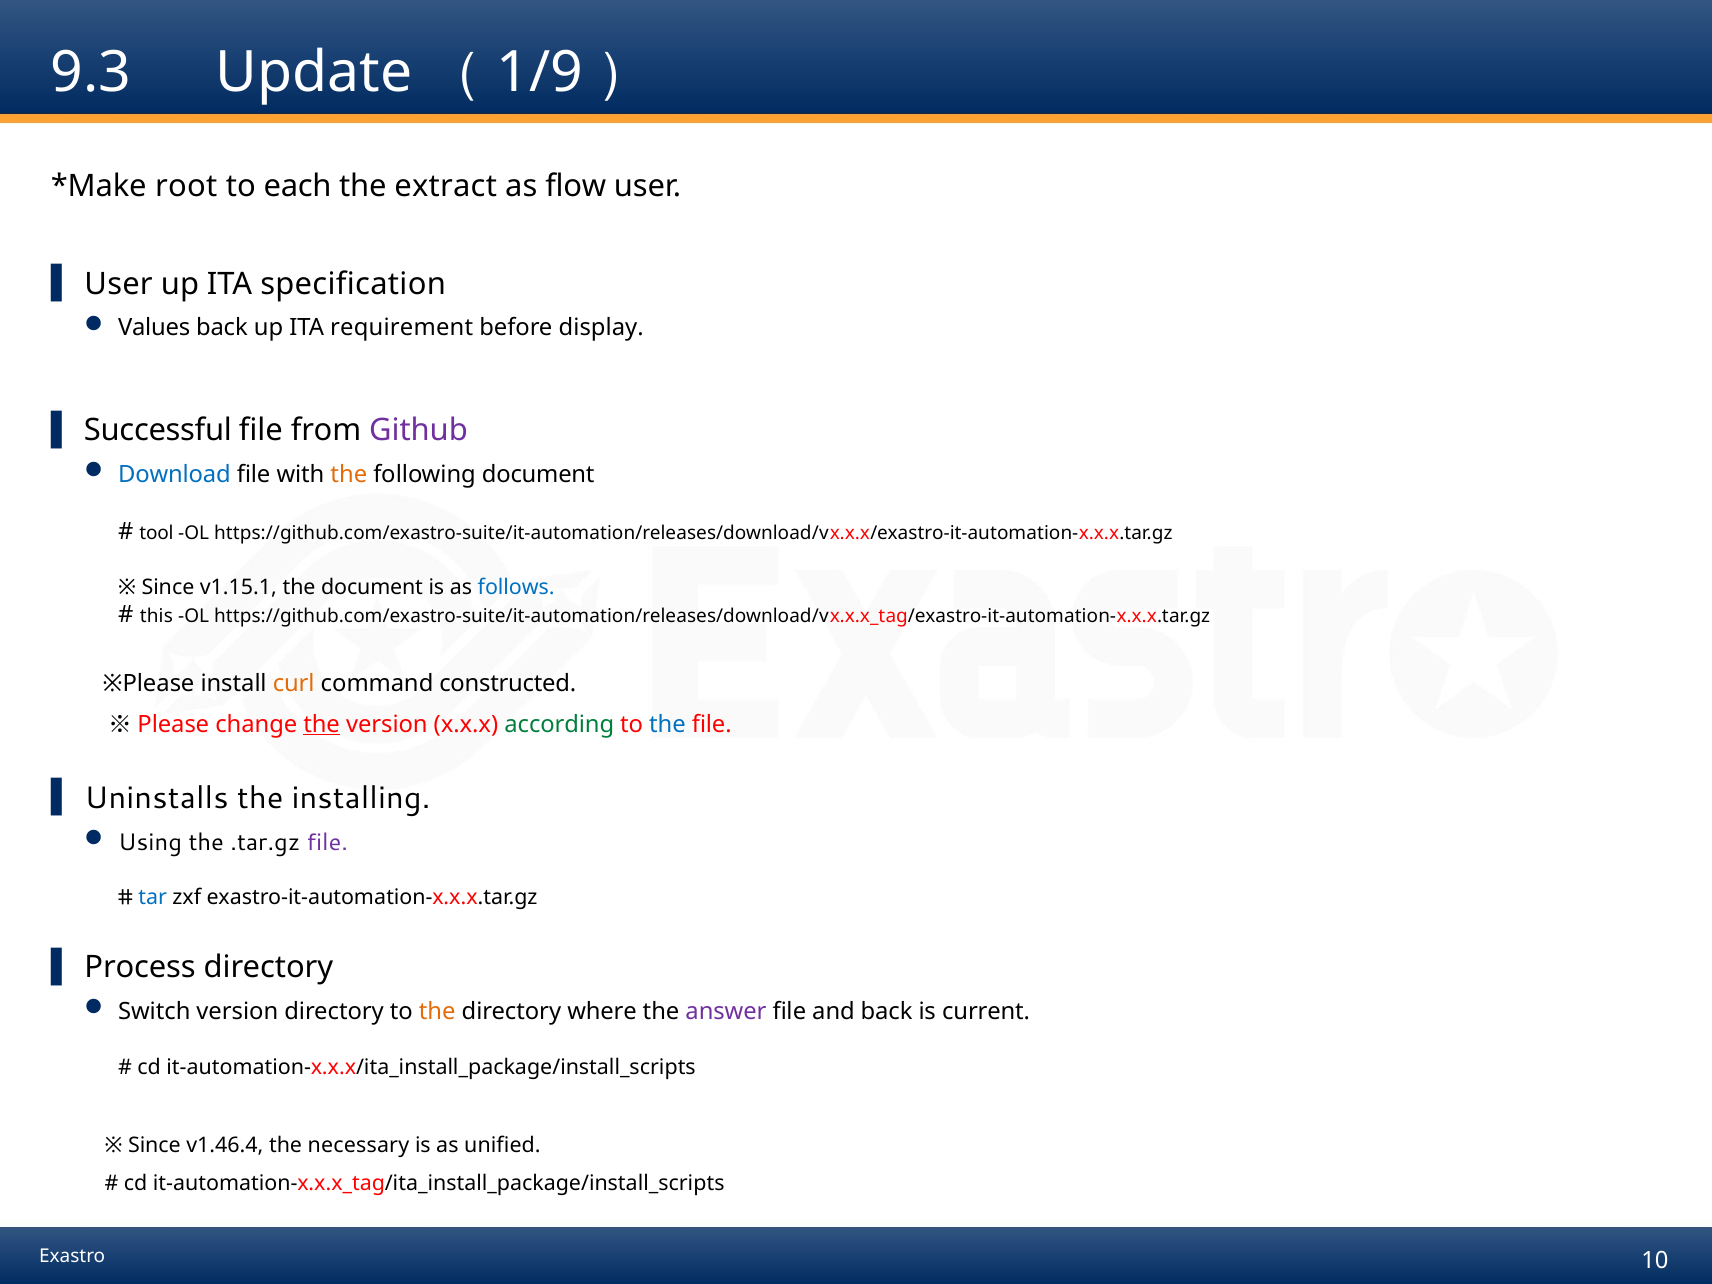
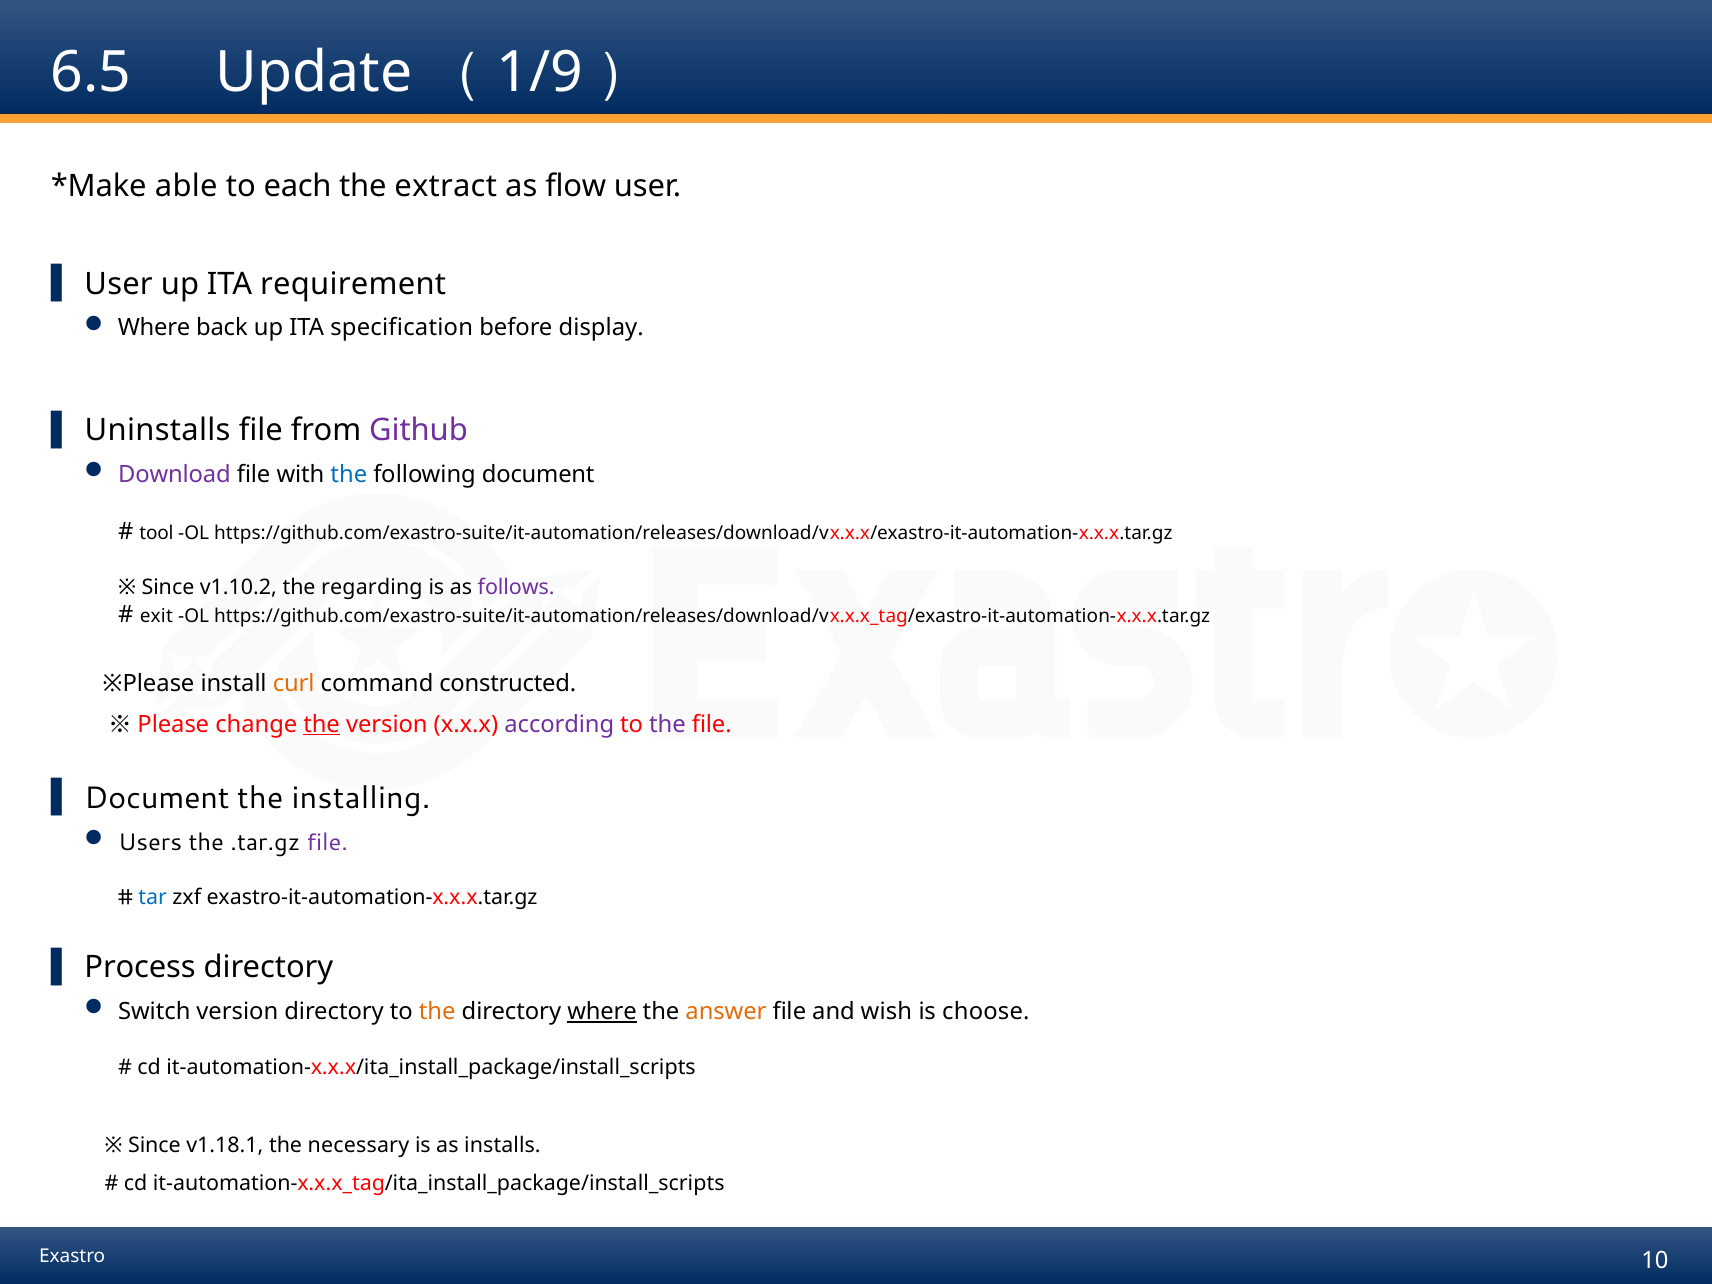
9.3: 9.3 -> 6.5
root: root -> able
specification: specification -> requirement
Values at (154, 328): Values -> Where
requirement: requirement -> specification
Successful: Successful -> Uninstalls
Download colour: blue -> purple
the at (349, 475) colour: orange -> blue
v1.15.1: v1.15.1 -> v1.10.2
the document: document -> regarding
follows colour: blue -> purple
this: this -> exit
according colour: green -> purple
the at (667, 724) colour: blue -> purple
Uninstalls at (157, 798): Uninstalls -> Document
Using: Using -> Users
where at (602, 1012) underline: none -> present
answer colour: purple -> orange
and back: back -> wish
current: current -> choose
v1.46.4: v1.46.4 -> v1.18.1
unified: unified -> installs
